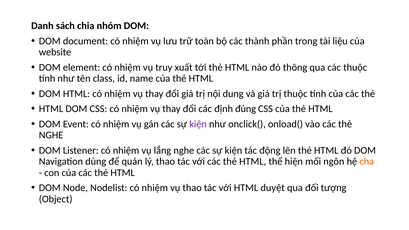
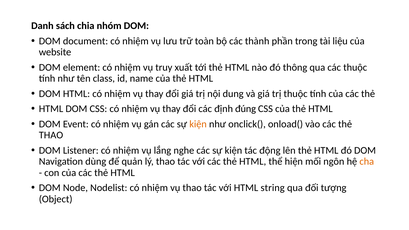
kiện at (198, 124) colour: purple -> orange
NGHE at (51, 135): NGHE -> THAO
duyệt: duyệt -> string
